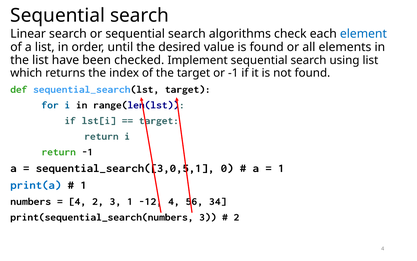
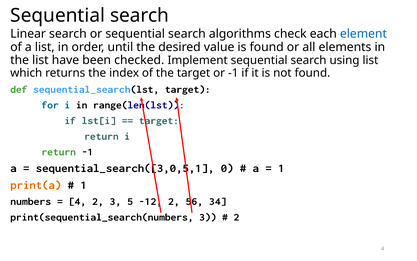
print(a colour: blue -> orange
3 1: 1 -> 5
-12 4: 4 -> 2
